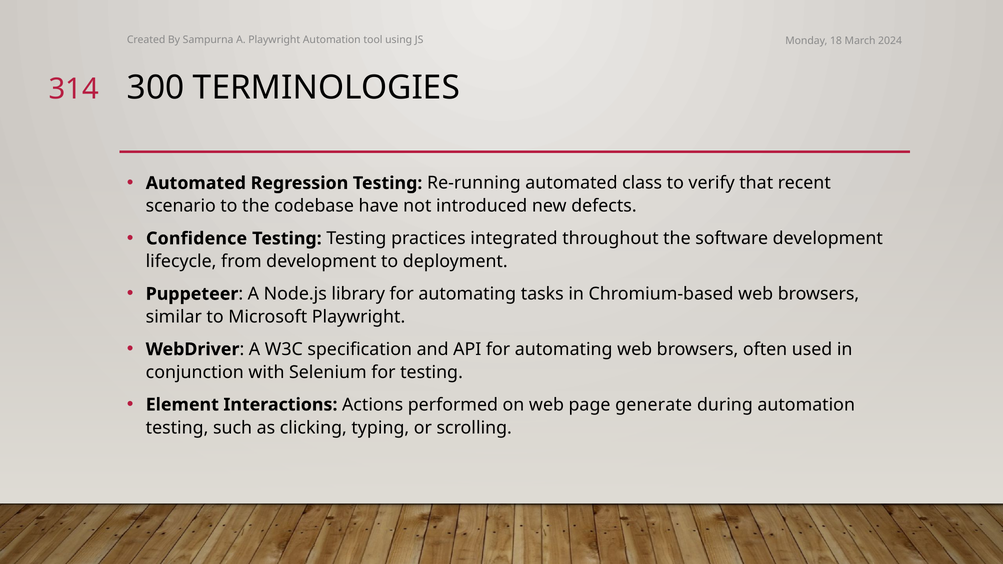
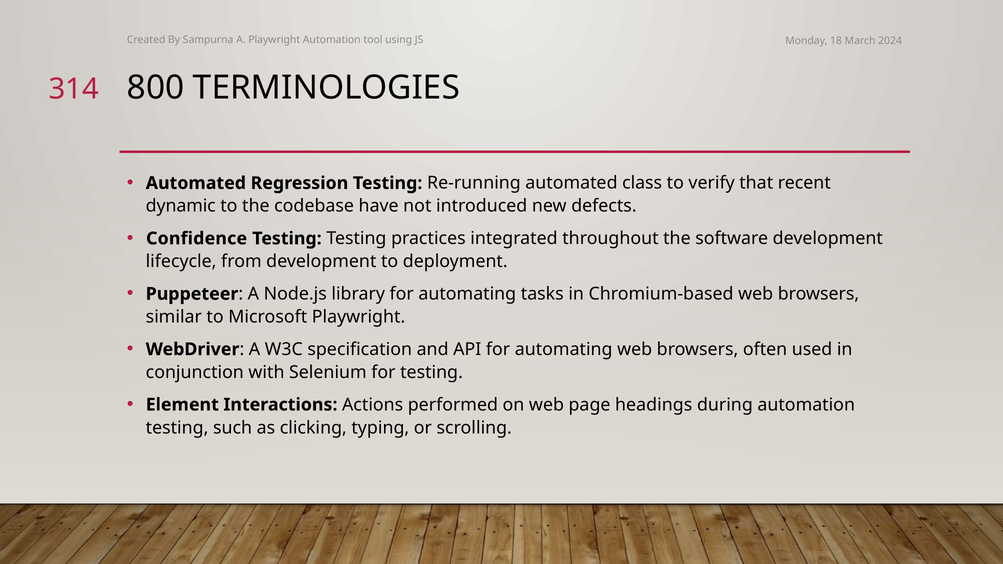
300: 300 -> 800
scenario: scenario -> dynamic
generate: generate -> headings
